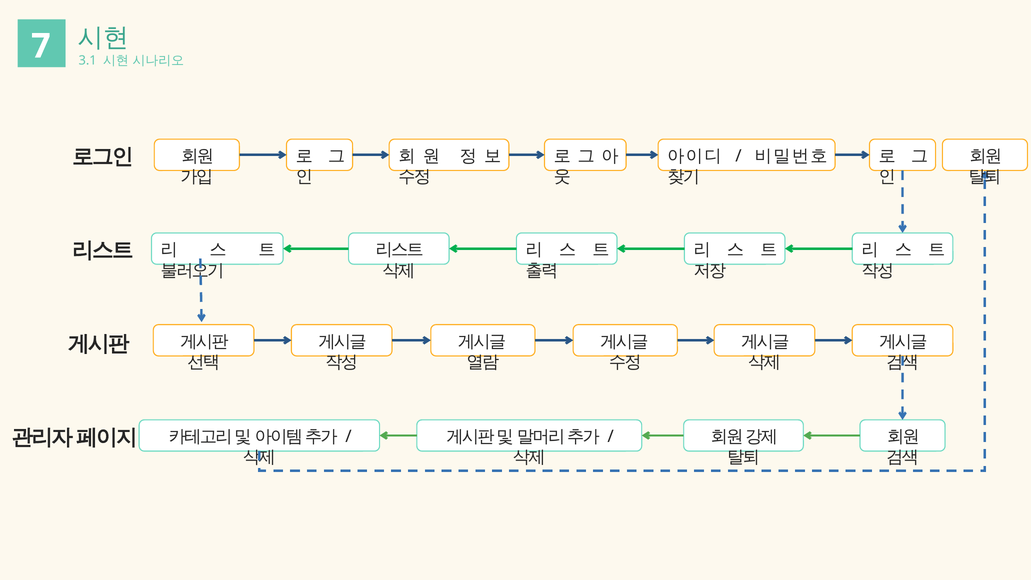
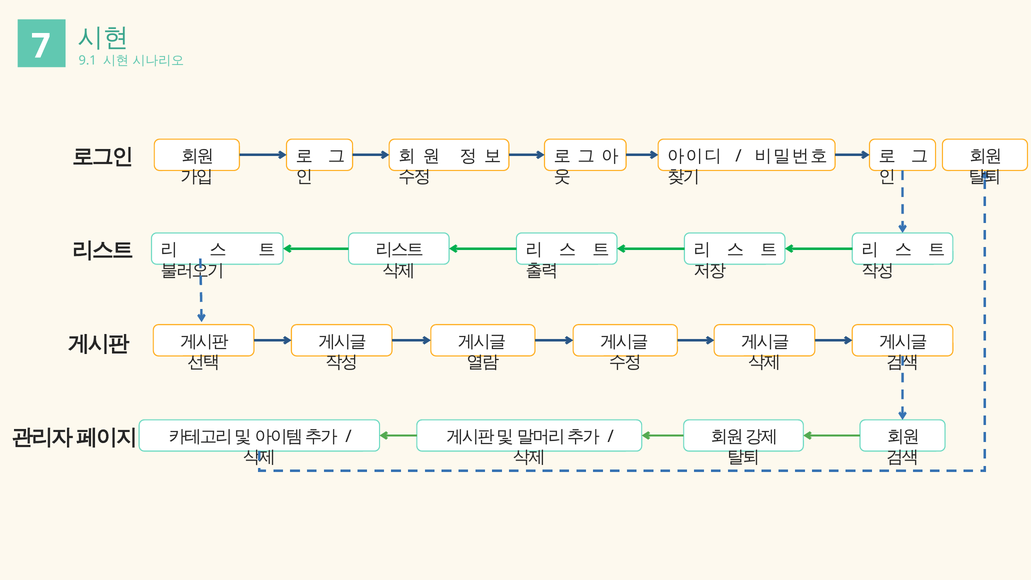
3.1: 3.1 -> 9.1
